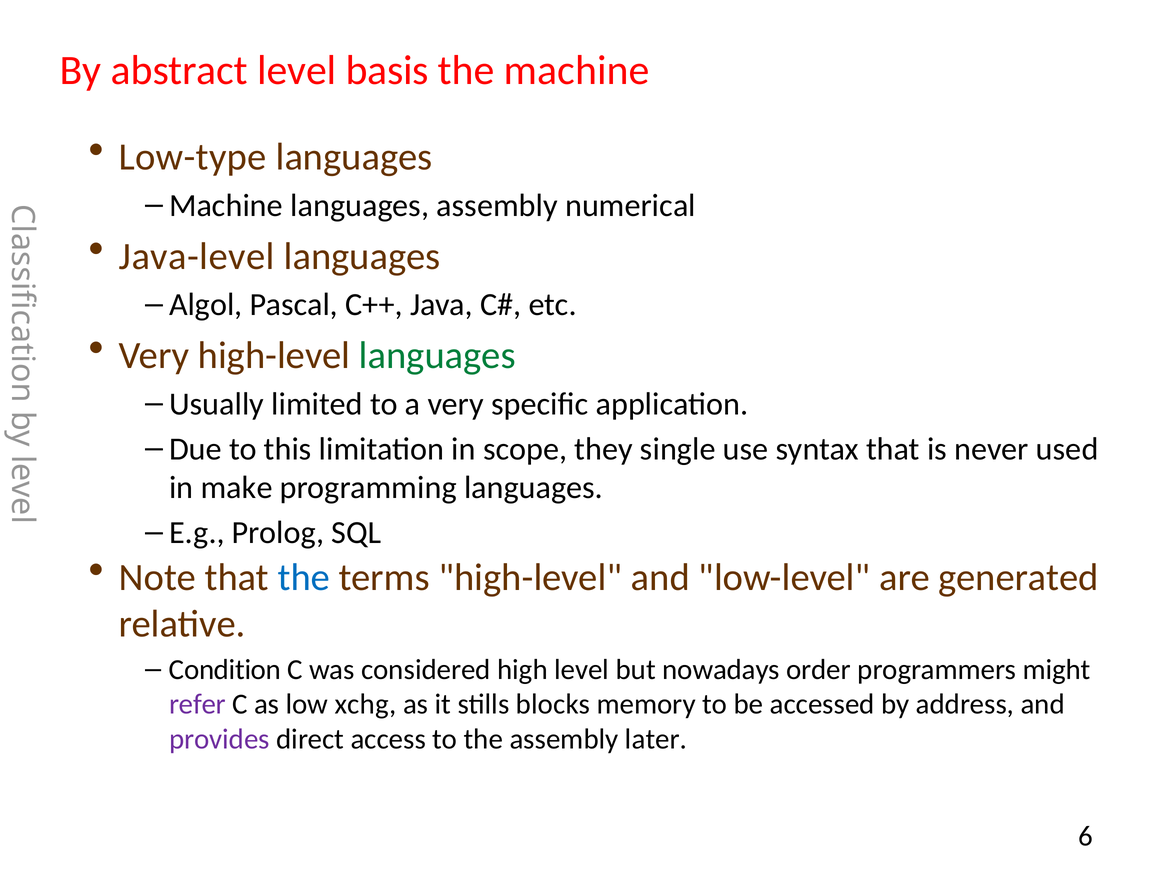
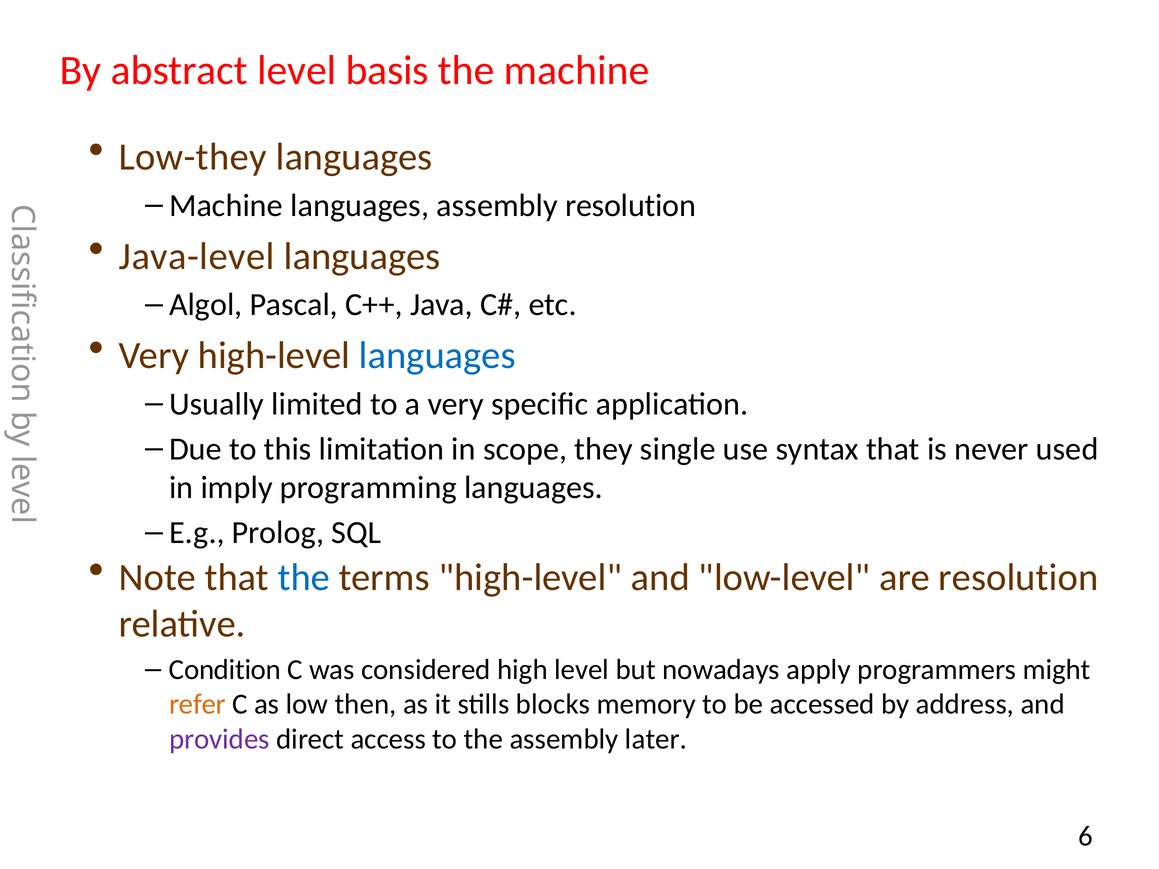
Low-type: Low-type -> Low-they
assembly numerical: numerical -> resolution
languages at (437, 356) colour: green -> blue
make: make -> imply
are generated: generated -> resolution
order: order -> apply
refer colour: purple -> orange
xchg: xchg -> then
